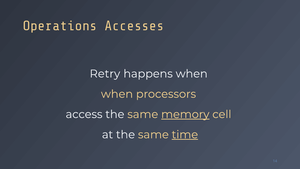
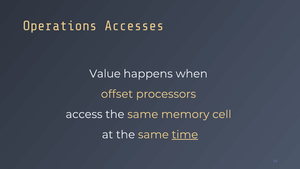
Retry: Retry -> Value
when at (117, 94): when -> offset
memory underline: present -> none
